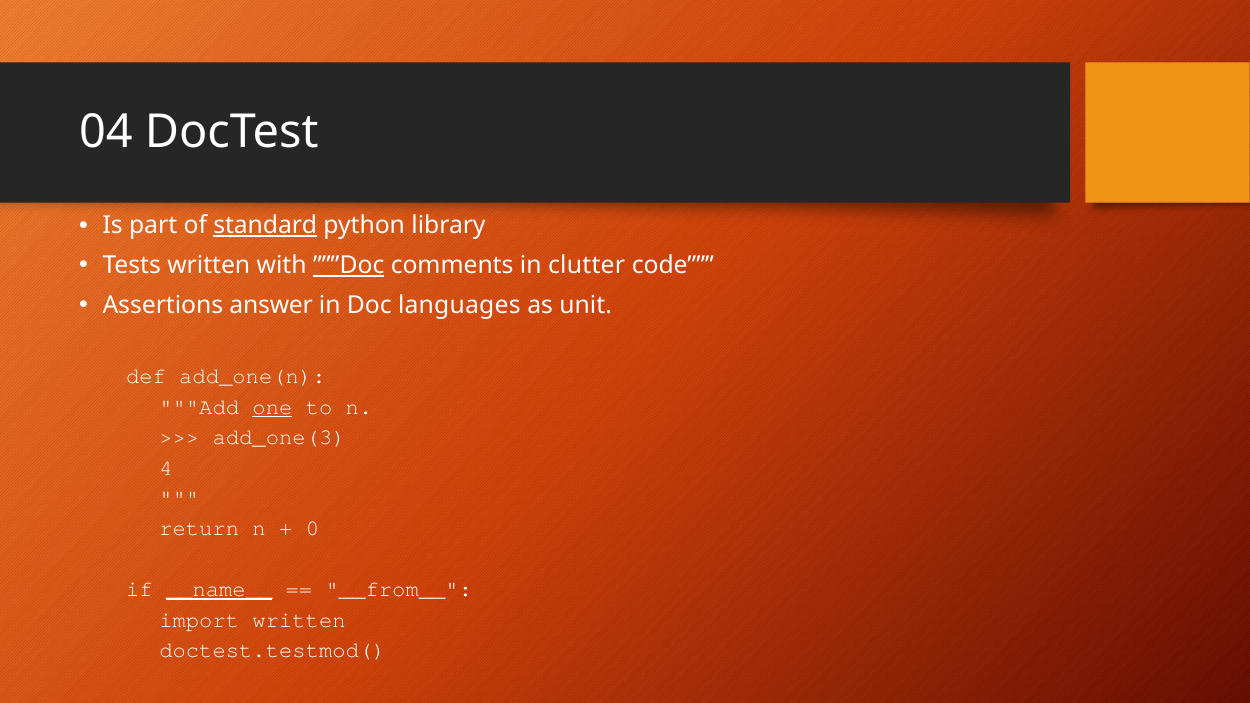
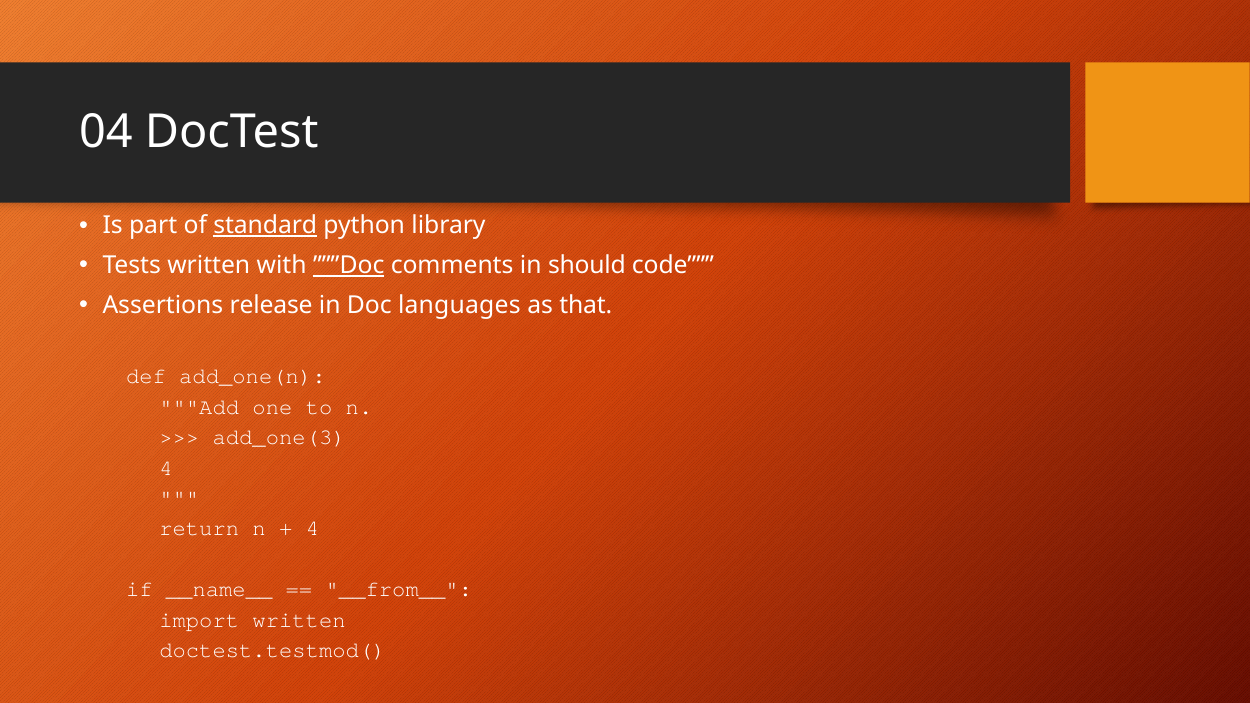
clutter: clutter -> should
answer: answer -> release
unit: unit -> that
one underline: present -> none
0 at (312, 529): 0 -> 4
__name__ underline: present -> none
